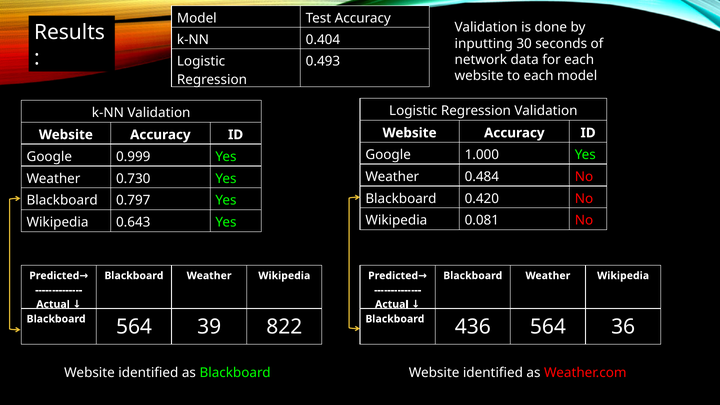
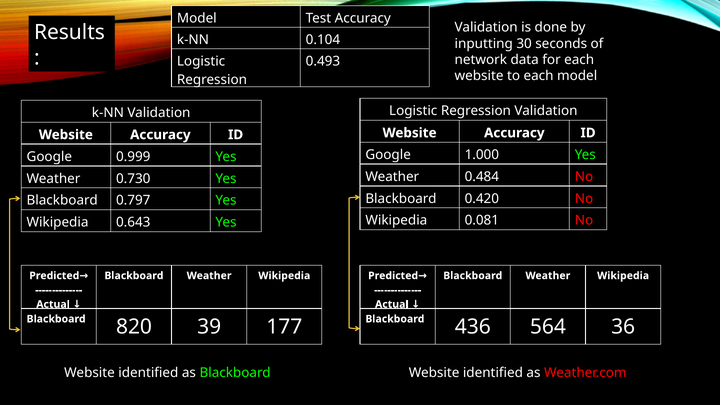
0.404: 0.404 -> 0.104
Blackboard 564: 564 -> 820
822: 822 -> 177
